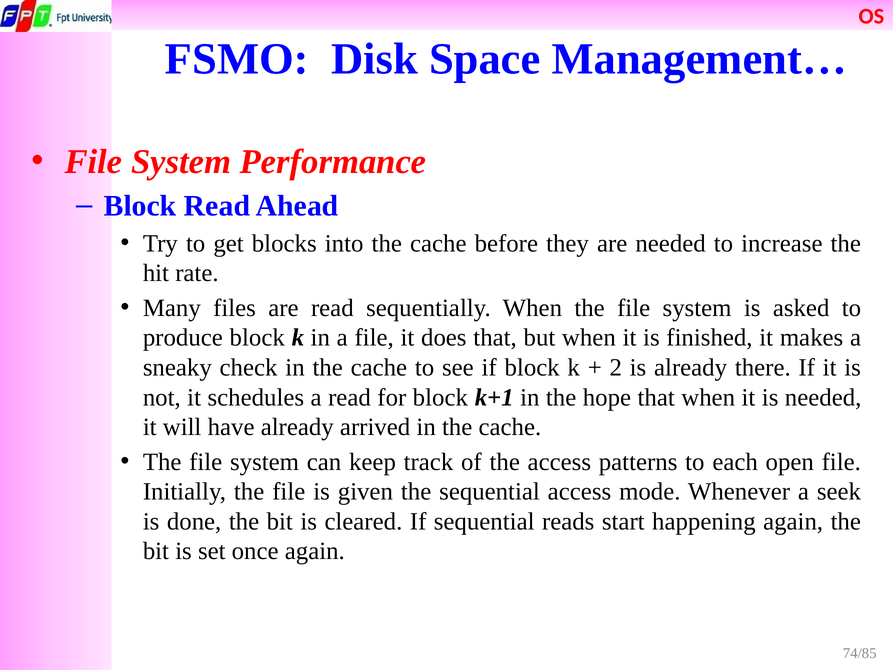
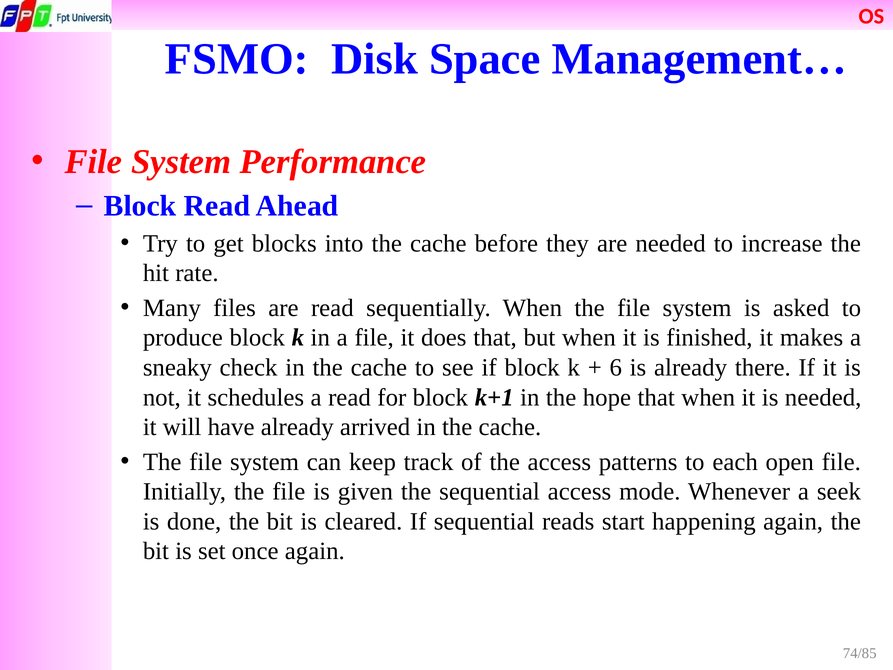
2: 2 -> 6
